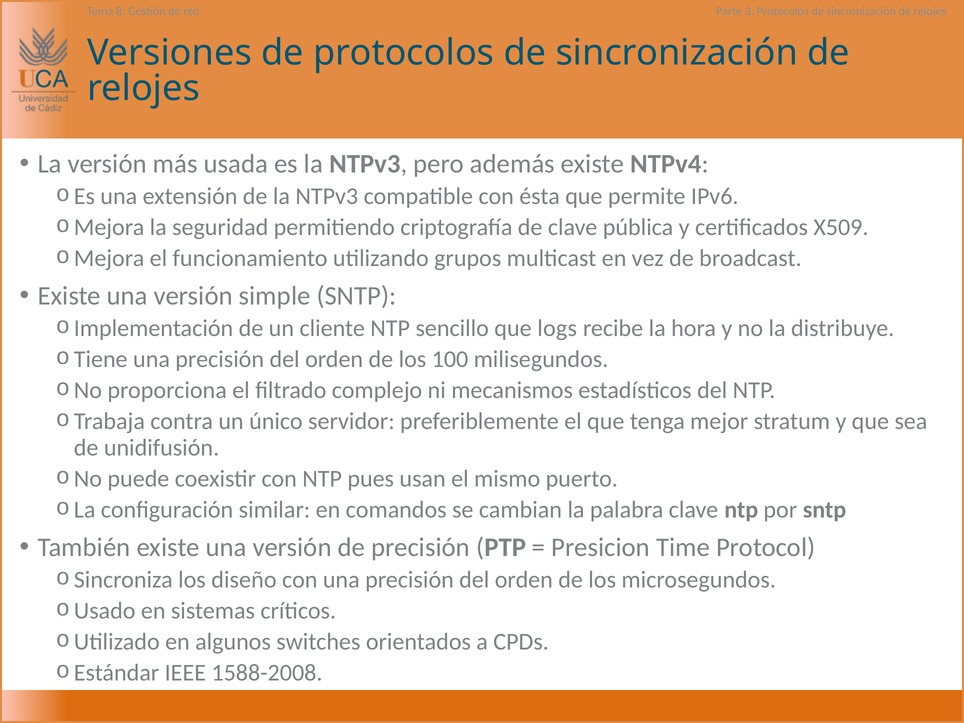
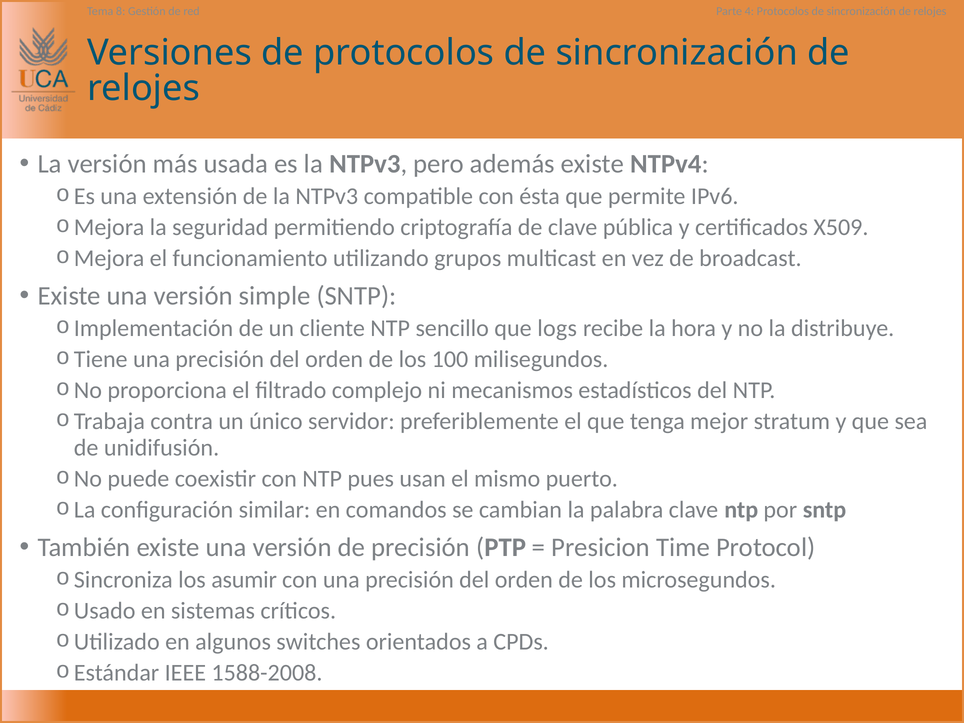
3: 3 -> 4
diseño: diseño -> asumir
